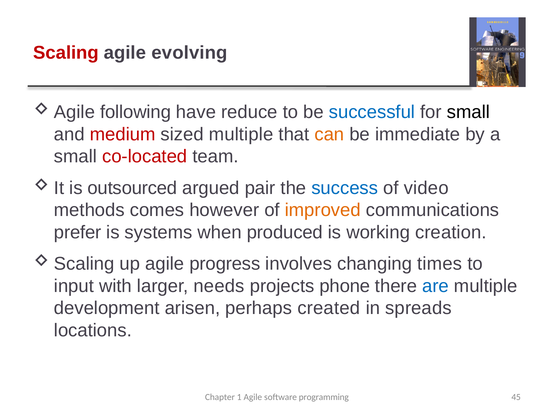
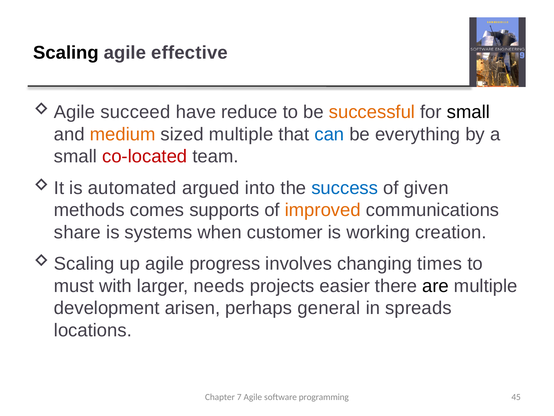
Scaling colour: red -> black
evolving: evolving -> effective
following: following -> succeed
successful colour: blue -> orange
medium colour: red -> orange
can colour: orange -> blue
immediate: immediate -> everything
outsourced: outsourced -> automated
pair: pair -> into
video: video -> given
however: however -> supports
prefer: prefer -> share
produced: produced -> customer
input: input -> must
phone: phone -> easier
are colour: blue -> black
created: created -> general
1: 1 -> 7
